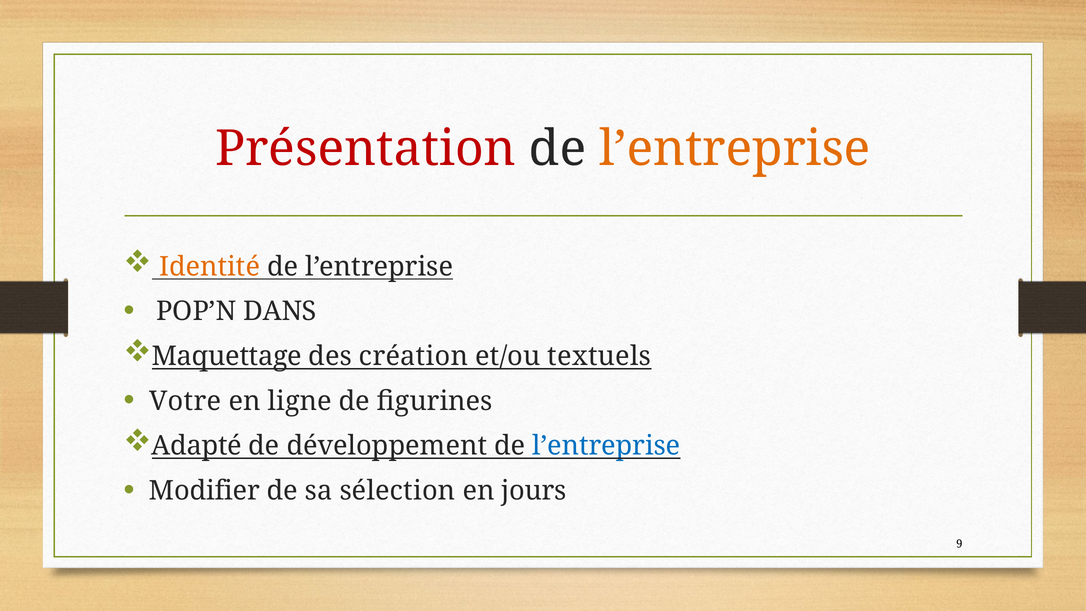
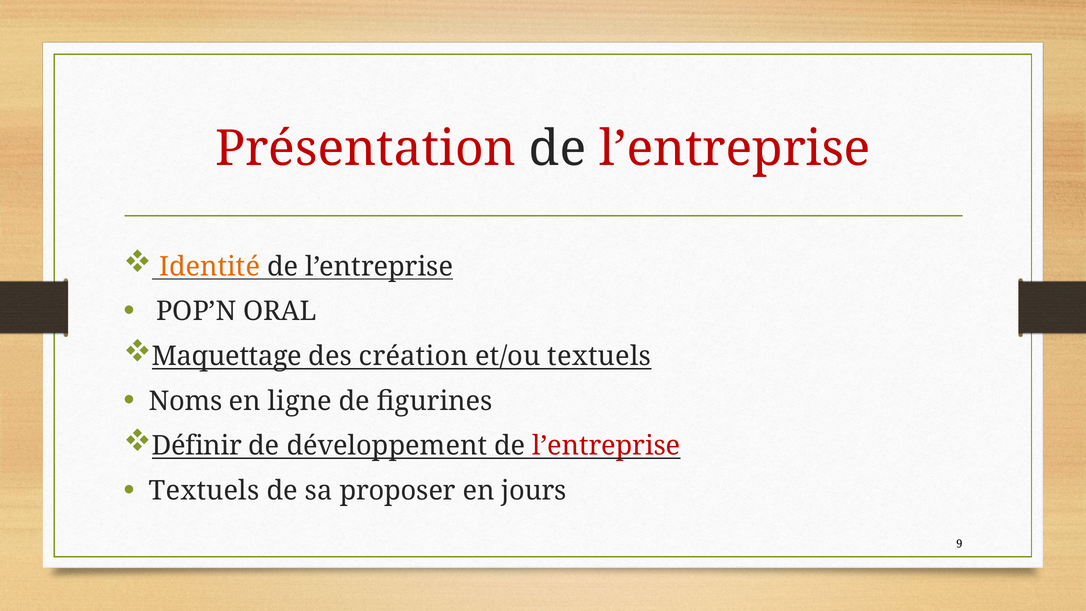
l’entreprise at (735, 149) colour: orange -> red
DANS: DANS -> ORAL
Votre: Votre -> Noms
Adapté: Adapté -> Définir
l’entreprise at (606, 446) colour: blue -> red
Modifier at (204, 491): Modifier -> Textuels
sélection: sélection -> proposer
